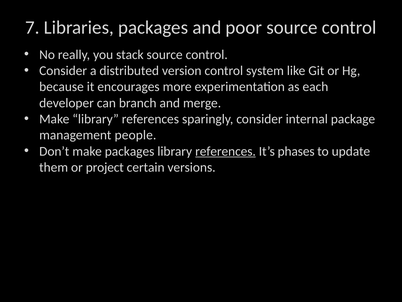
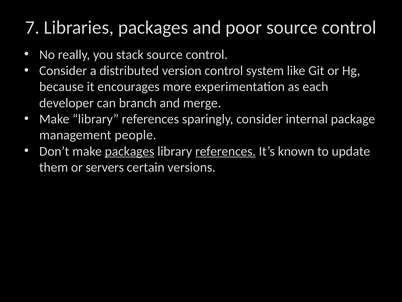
packages at (130, 151) underline: none -> present
phases: phases -> known
project: project -> servers
